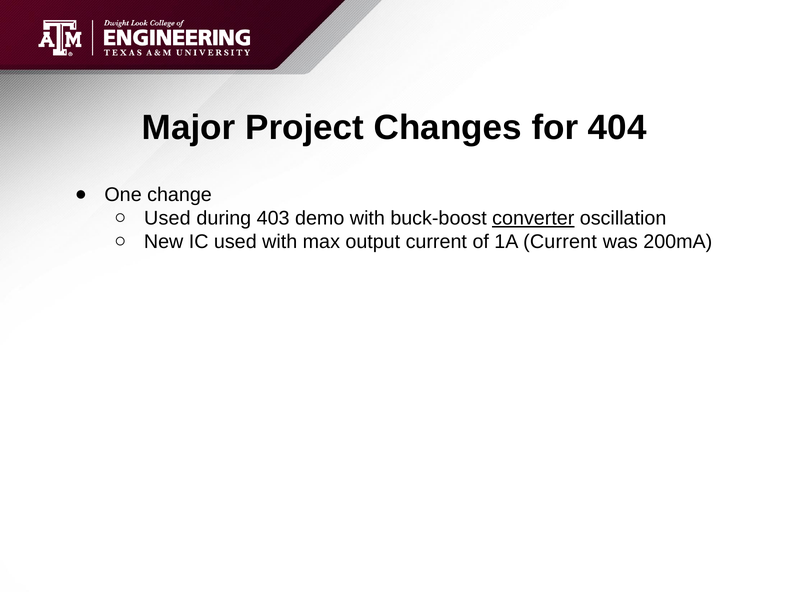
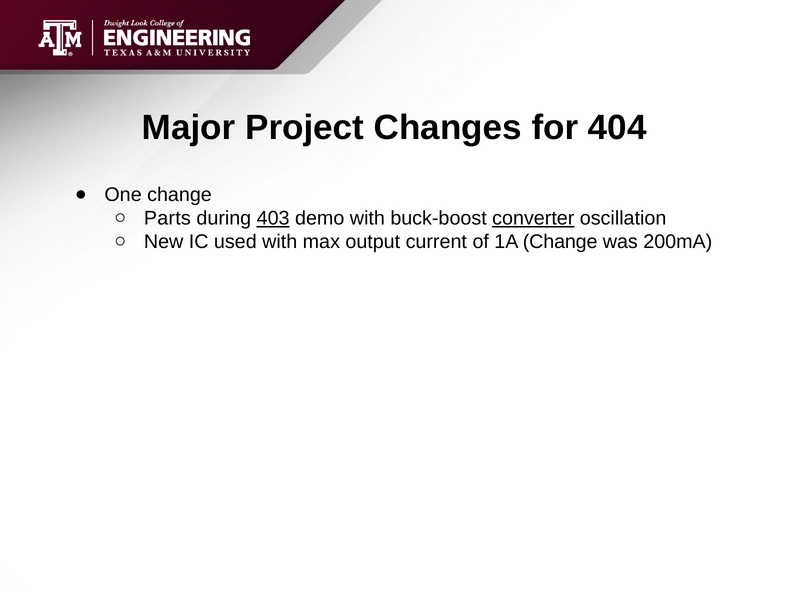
Used at (167, 218): Used -> Parts
403 underline: none -> present
1A Current: Current -> Change
